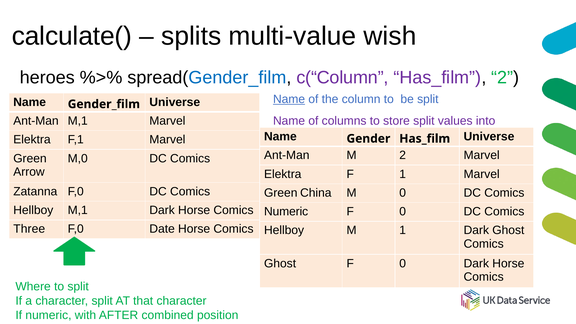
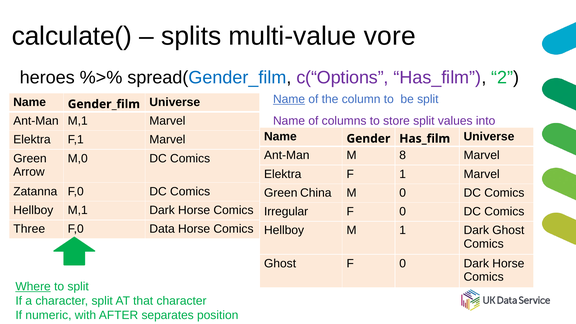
wish: wish -> vore
c(“Column: c(“Column -> c(“Options
M 2: 2 -> 8
Numeric at (286, 212): Numeric -> Irregular
Date: Date -> Data
Where underline: none -> present
combined: combined -> separates
